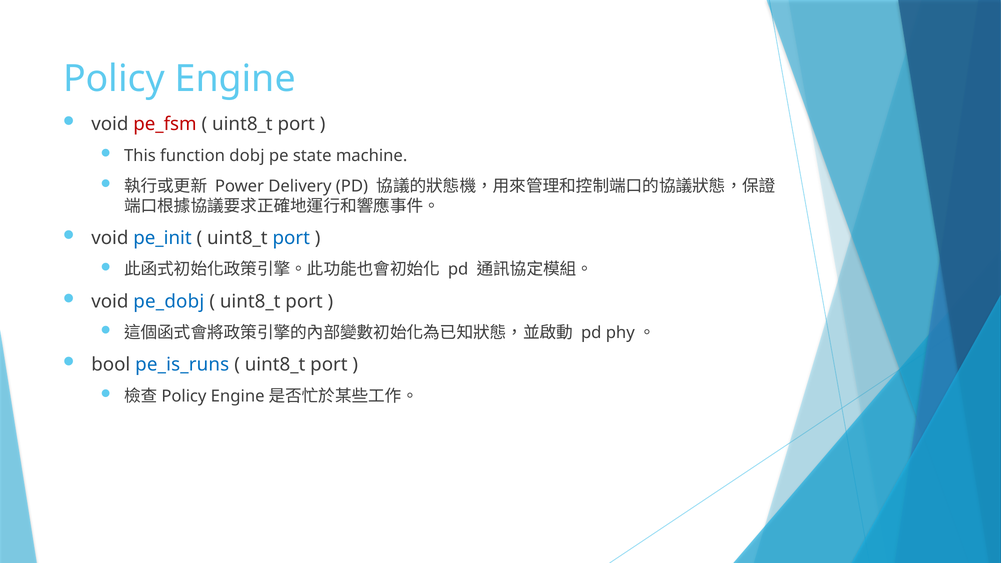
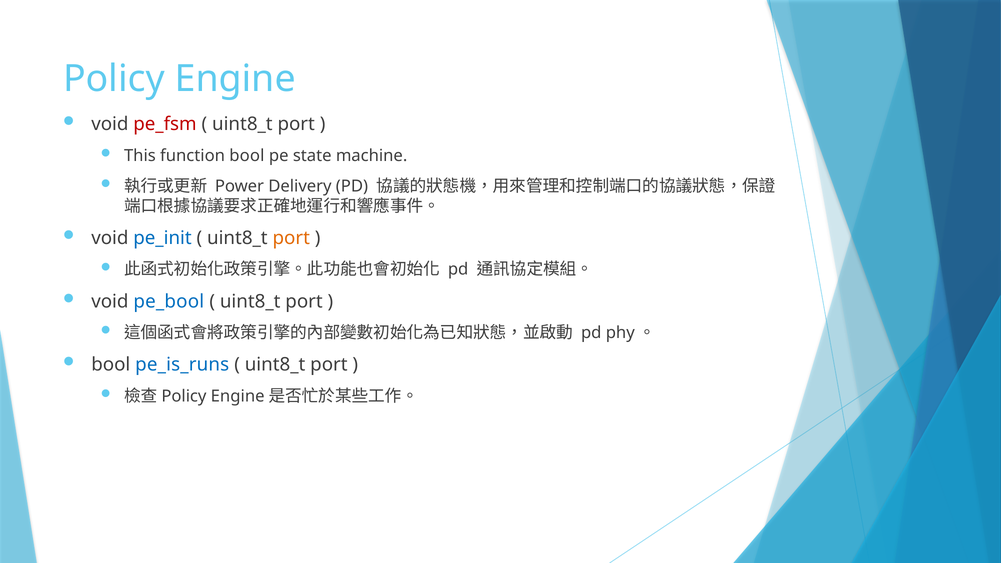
function dobj: dobj -> bool
port at (291, 238) colour: blue -> orange
pe_dobj: pe_dobj -> pe_bool
